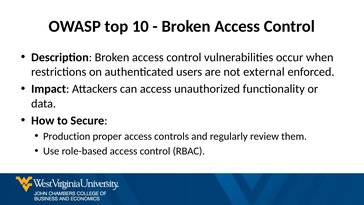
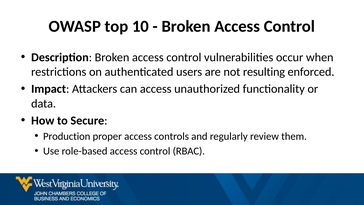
external: external -> resulting
